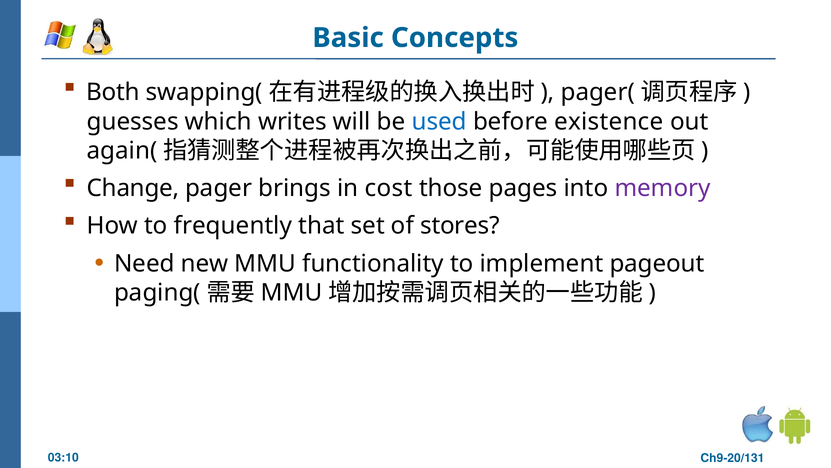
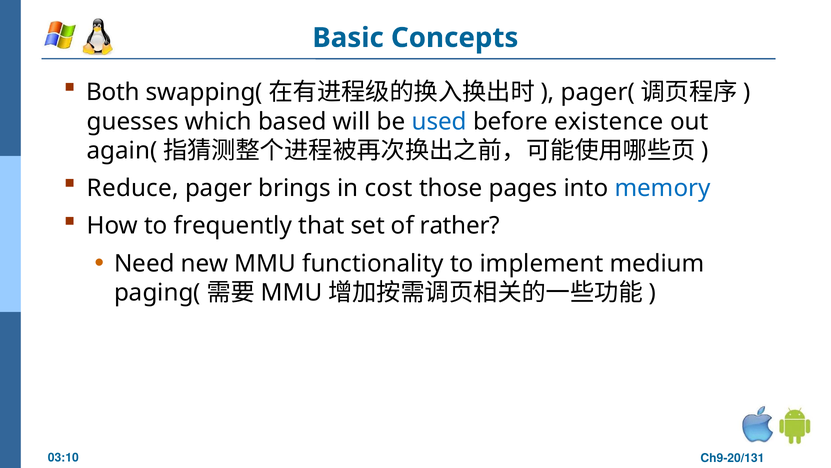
writes: writes -> based
Change: Change -> Reduce
memory colour: purple -> blue
stores: stores -> rather
pageout: pageout -> medium
